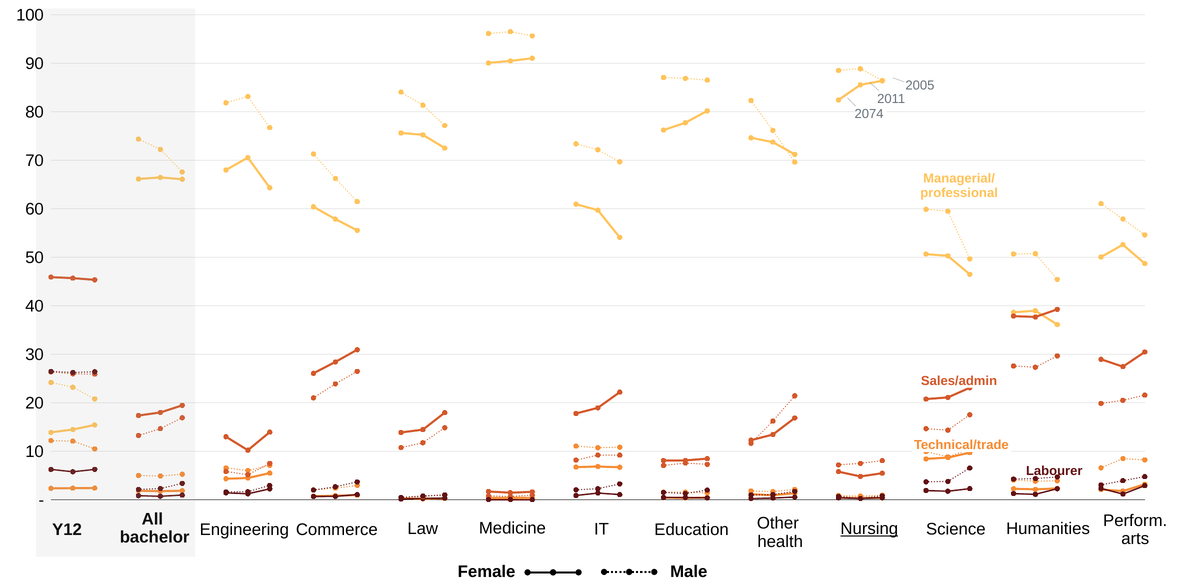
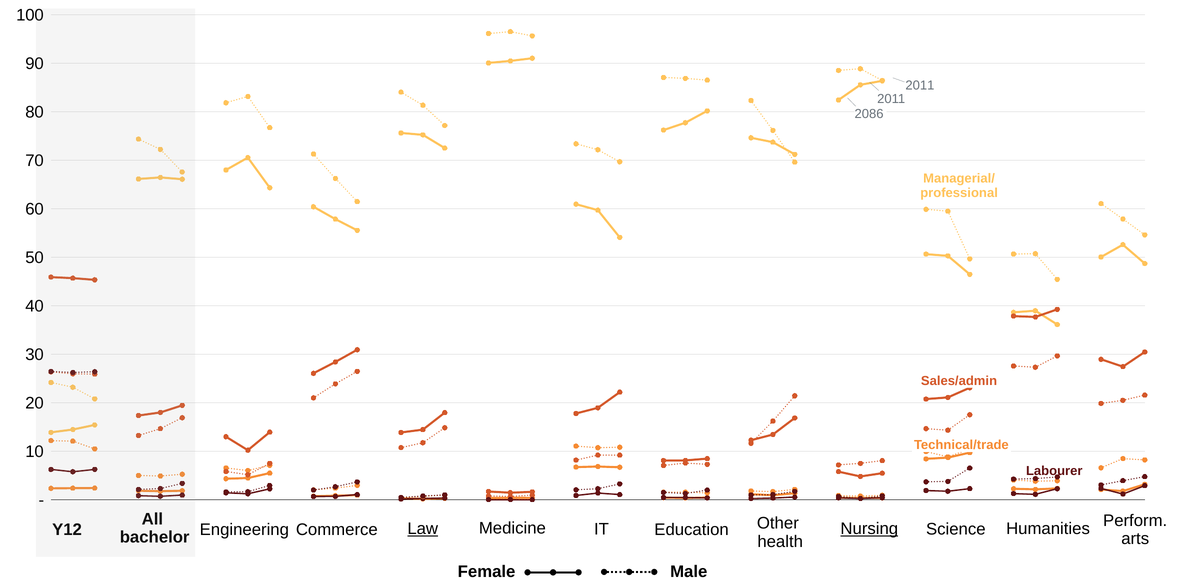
2005 at (920, 85): 2005 -> 2011
2074: 2074 -> 2086
Law underline: none -> present
